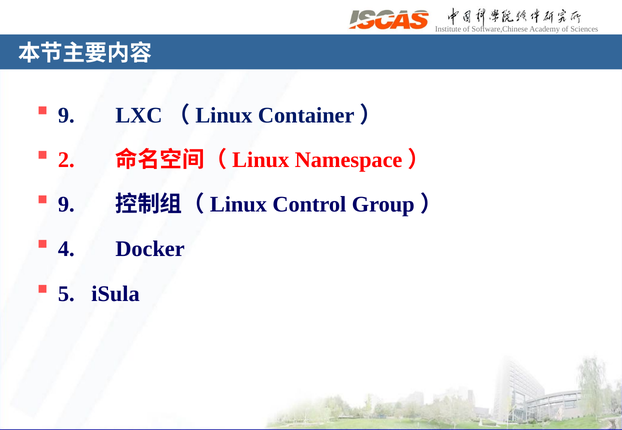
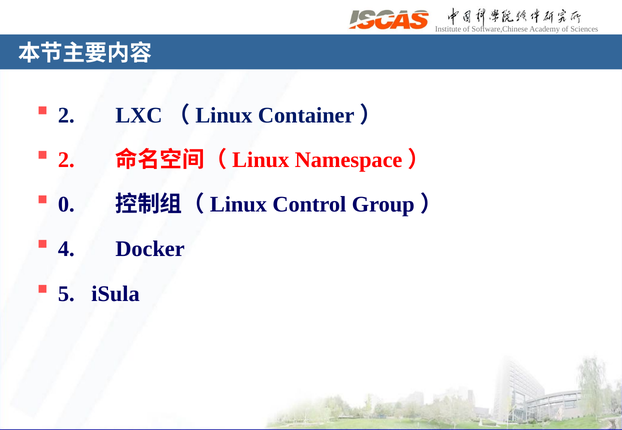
9 at (66, 115): 9 -> 2
9 at (66, 205): 9 -> 0
